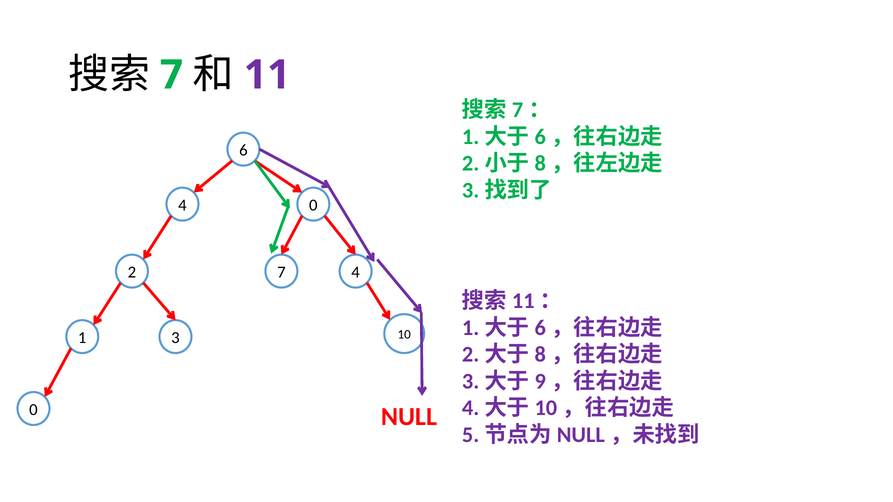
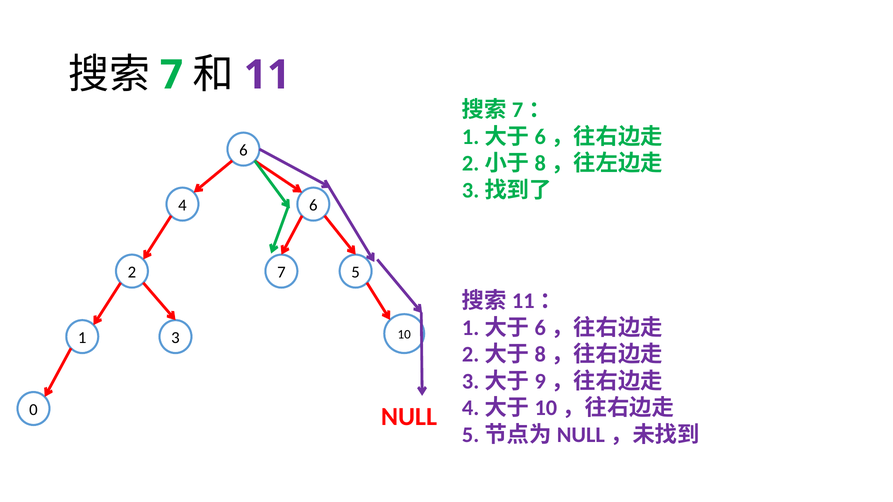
4 0: 0 -> 6
7 4: 4 -> 5
